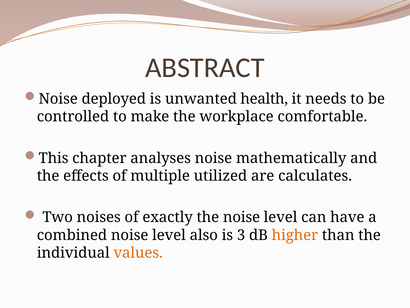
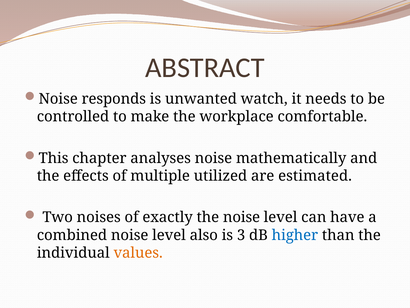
deployed: deployed -> responds
health: health -> watch
calculates: calculates -> estimated
higher colour: orange -> blue
